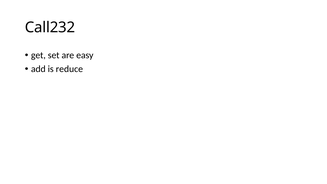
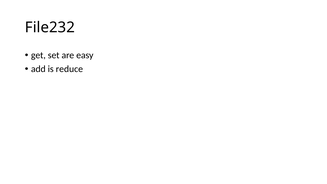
Call232: Call232 -> File232
